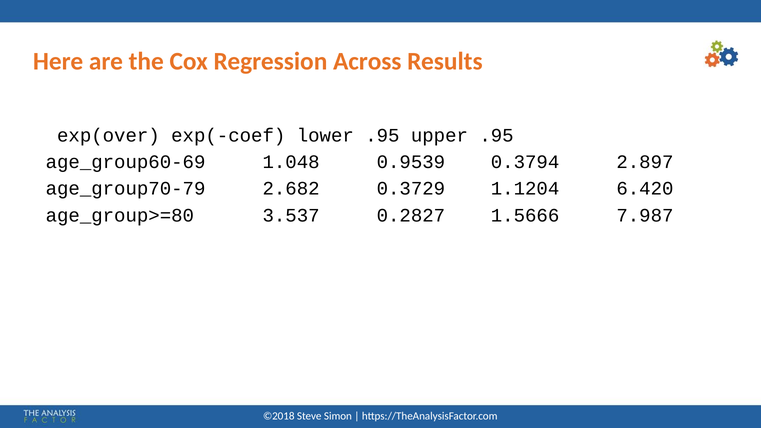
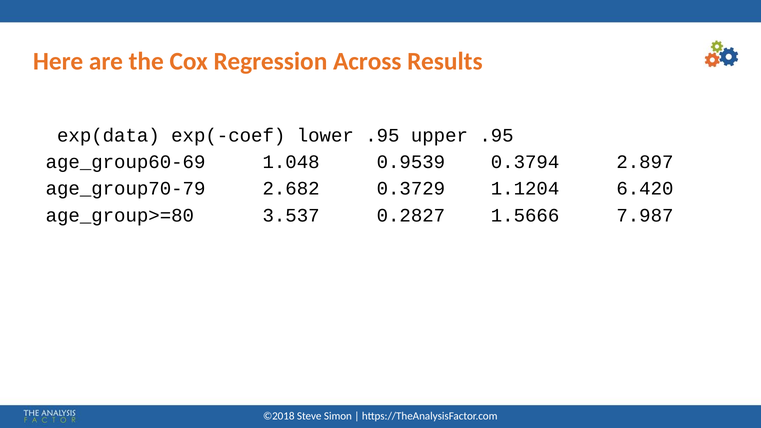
exp(over: exp(over -> exp(data
